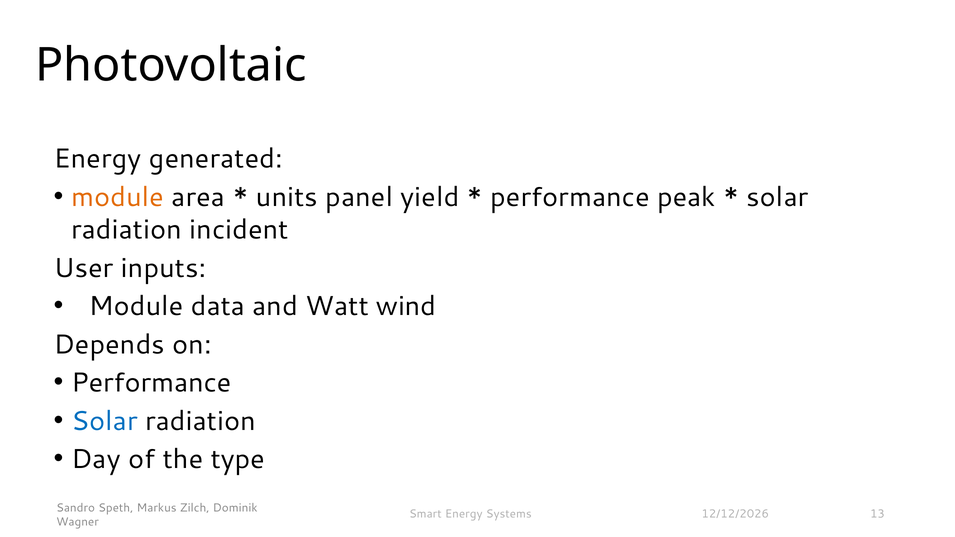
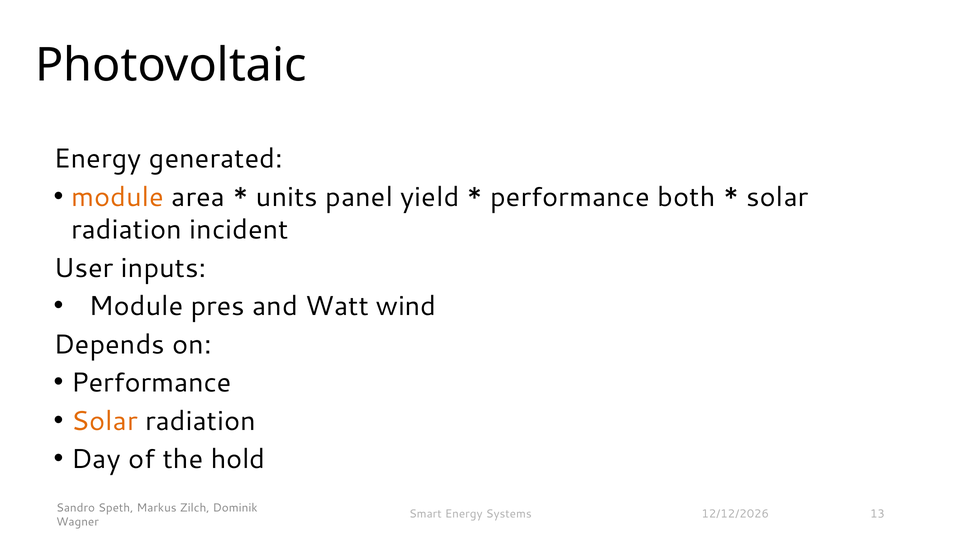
peak: peak -> both
data: data -> pres
Solar at (104, 421) colour: blue -> orange
type: type -> hold
